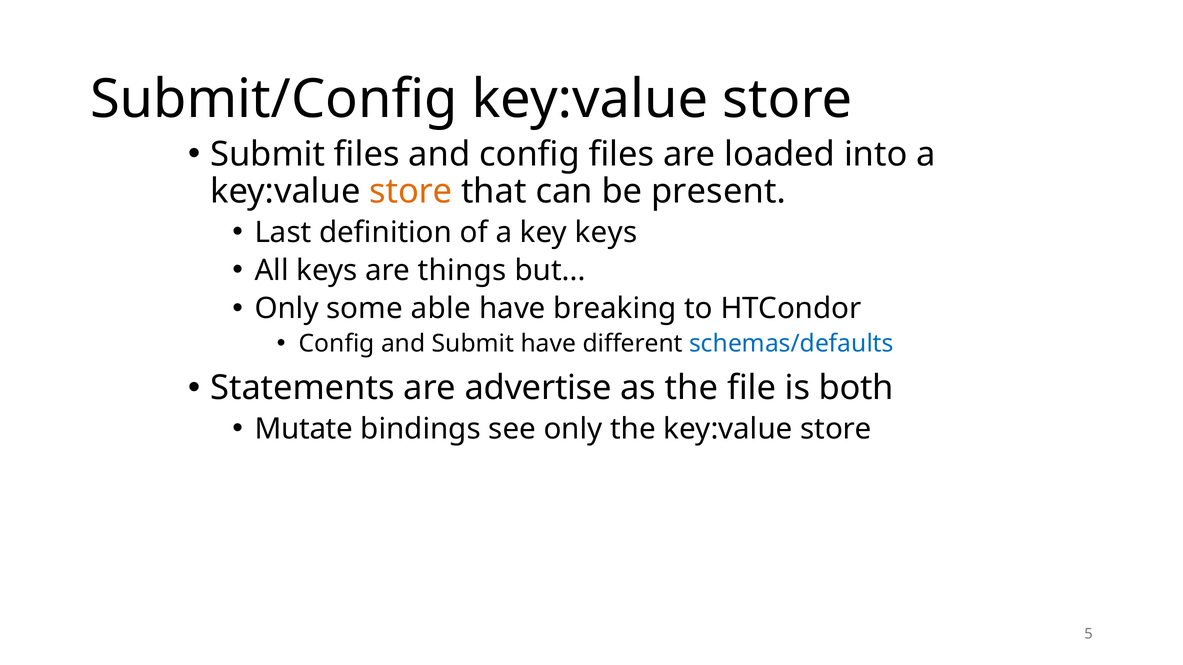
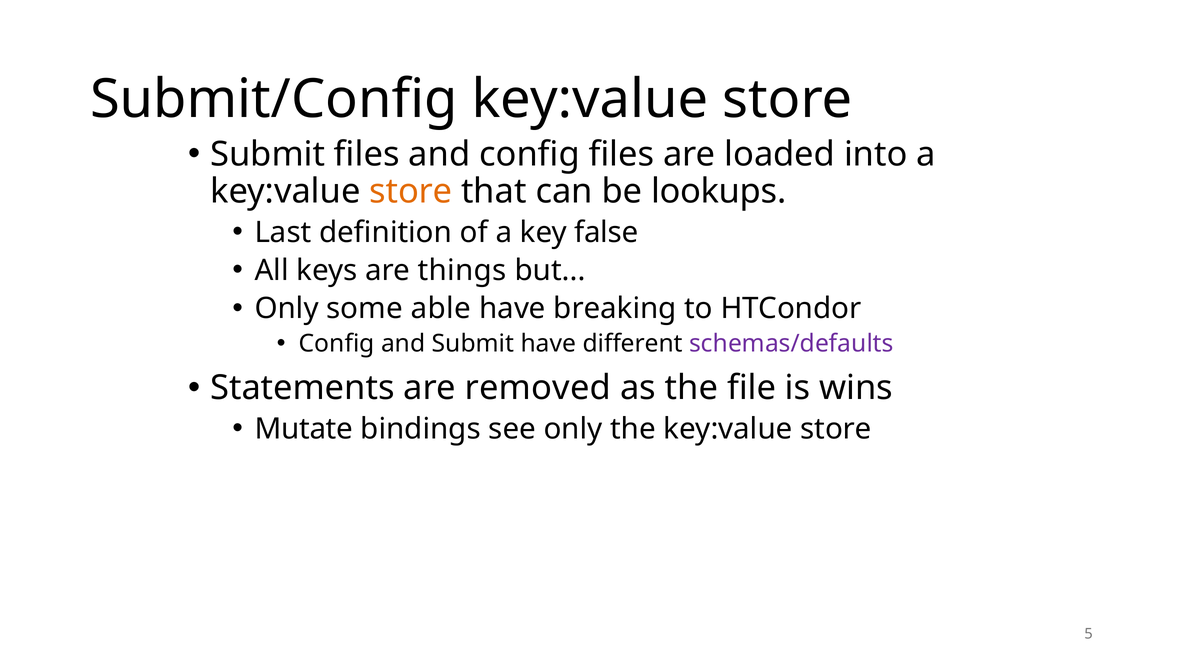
present: present -> lookups
key keys: keys -> false
schemas/defaults colour: blue -> purple
advertise: advertise -> removed
both: both -> wins
